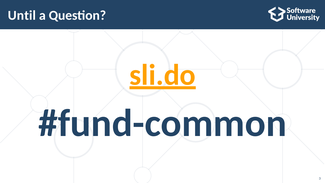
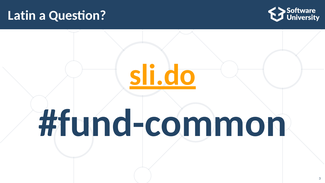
Until: Until -> Latin
